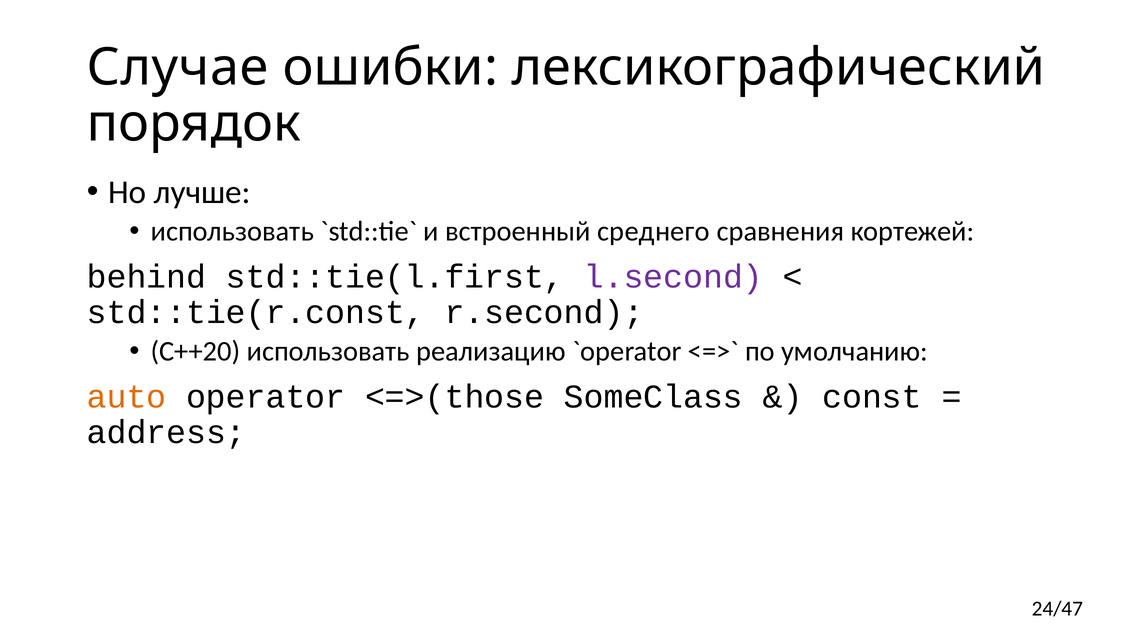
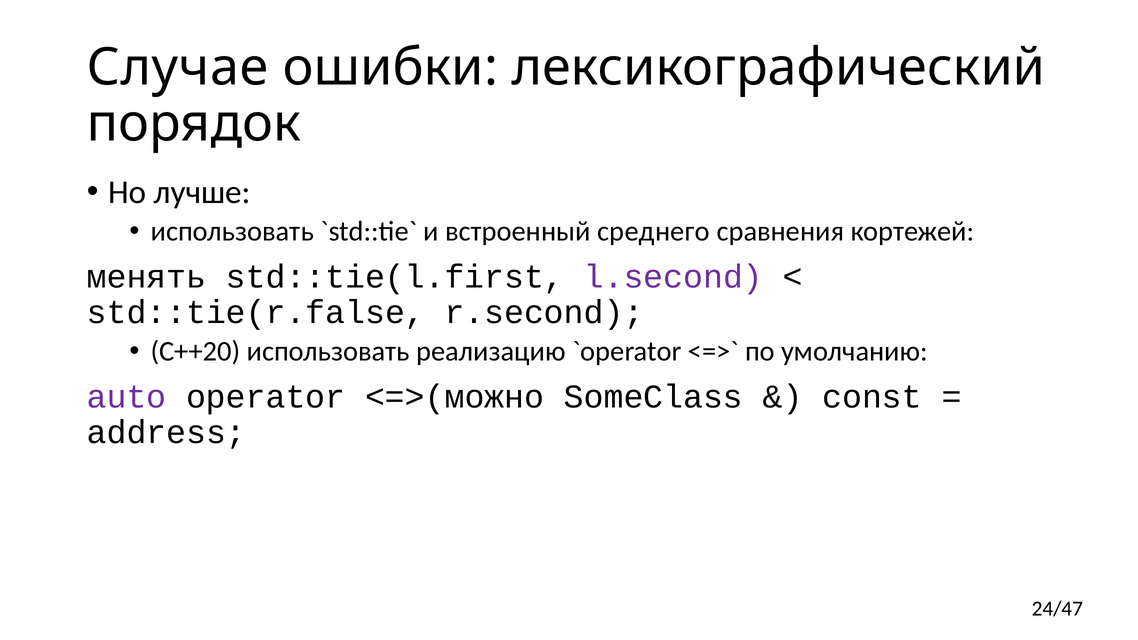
behind: behind -> менять
std::tie(r.const: std::tie(r.const -> std::tie(r.false
auto colour: orange -> purple
<=>(those: <=>(those -> <=>(можно
